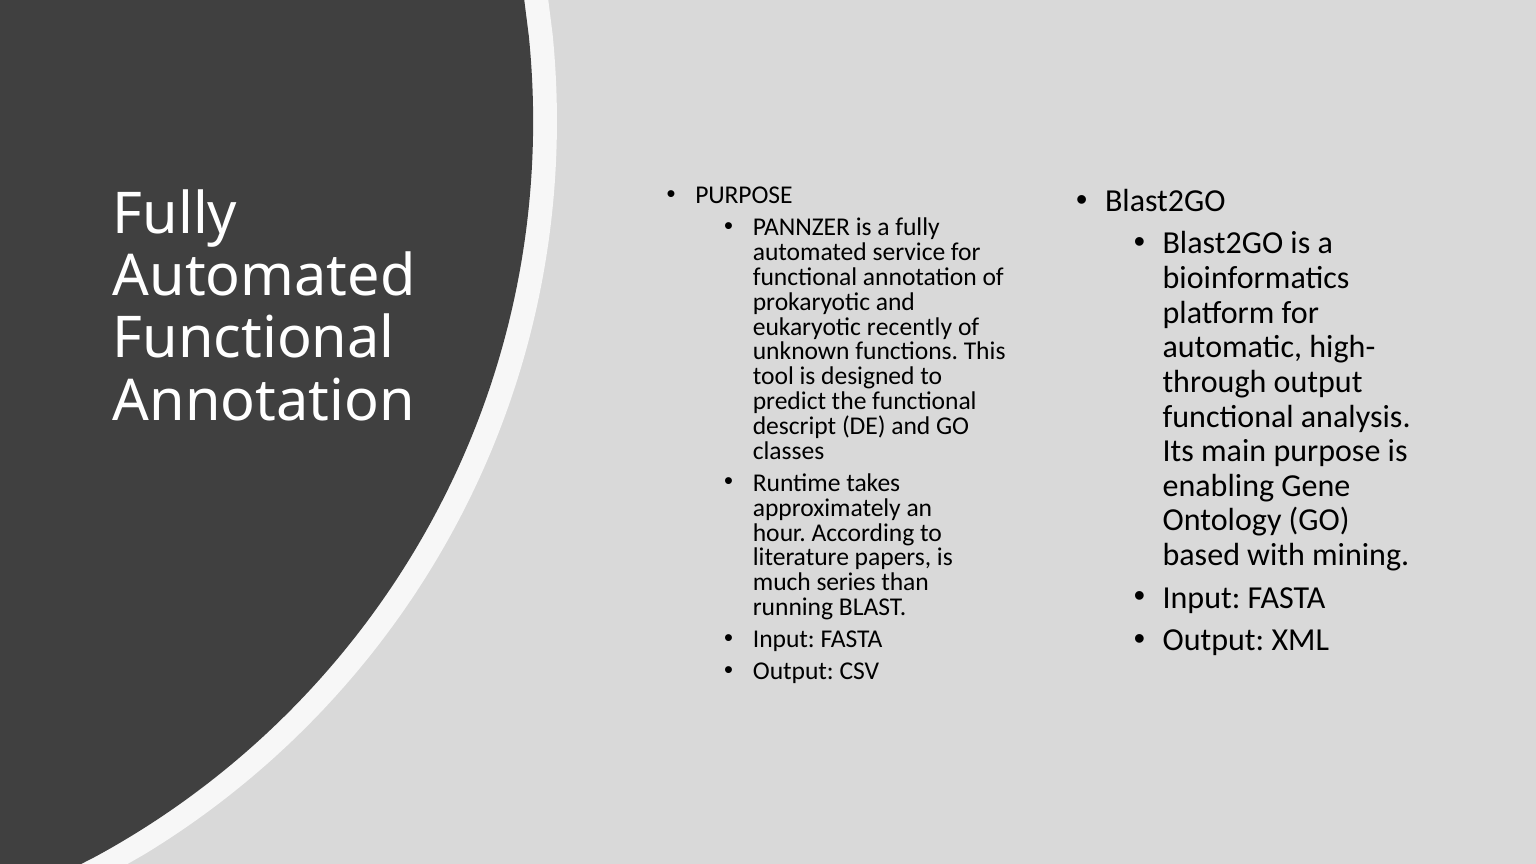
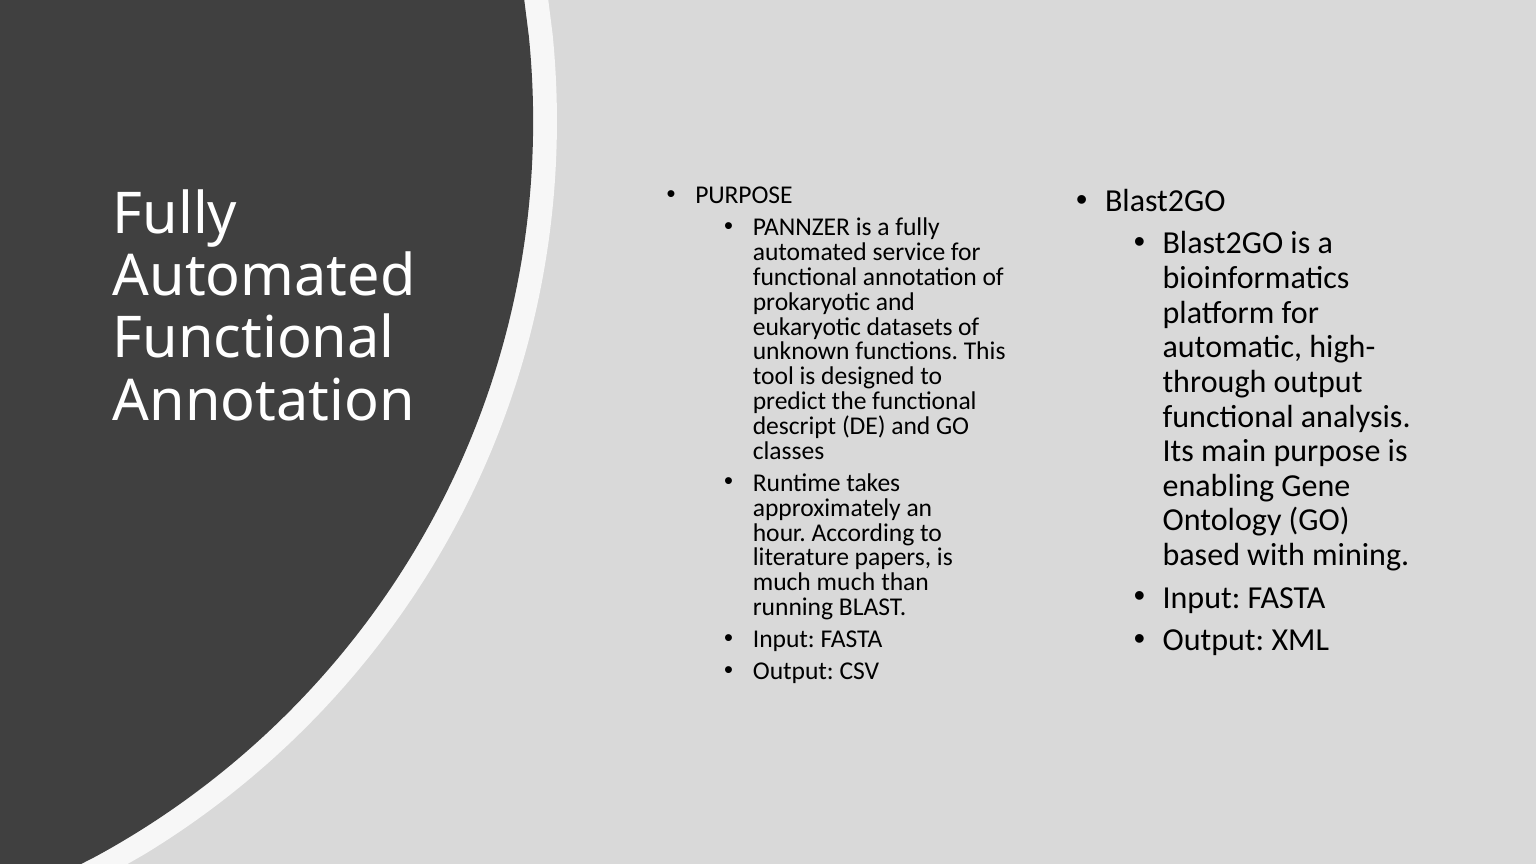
recently: recently -> datasets
much series: series -> much
